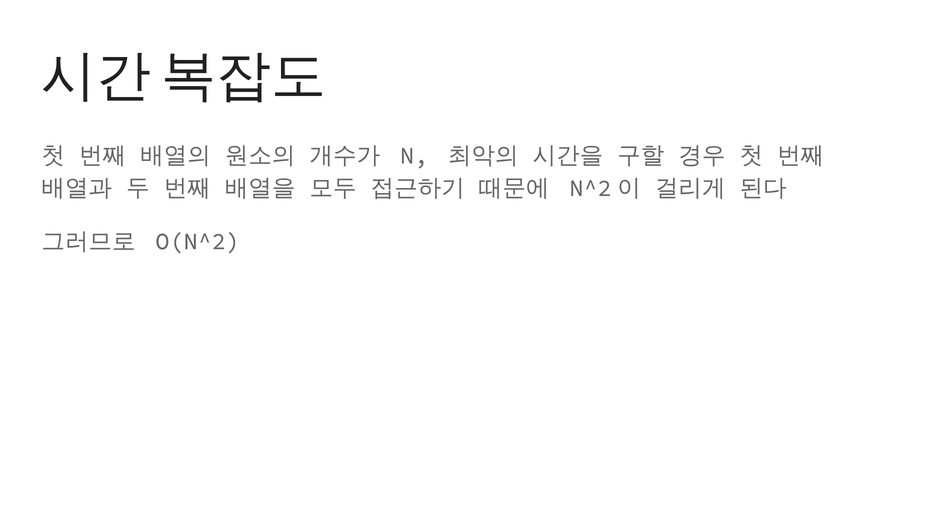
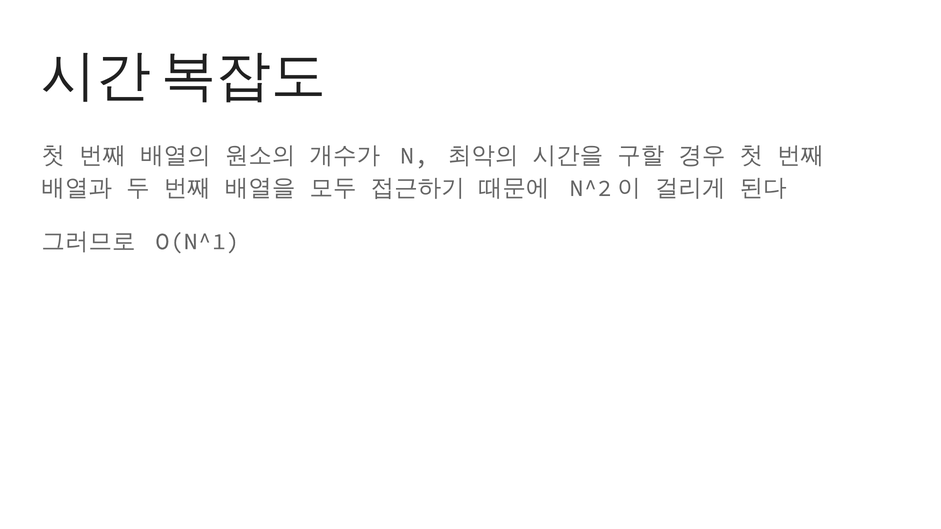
O(N^2: O(N^2 -> O(N^1
